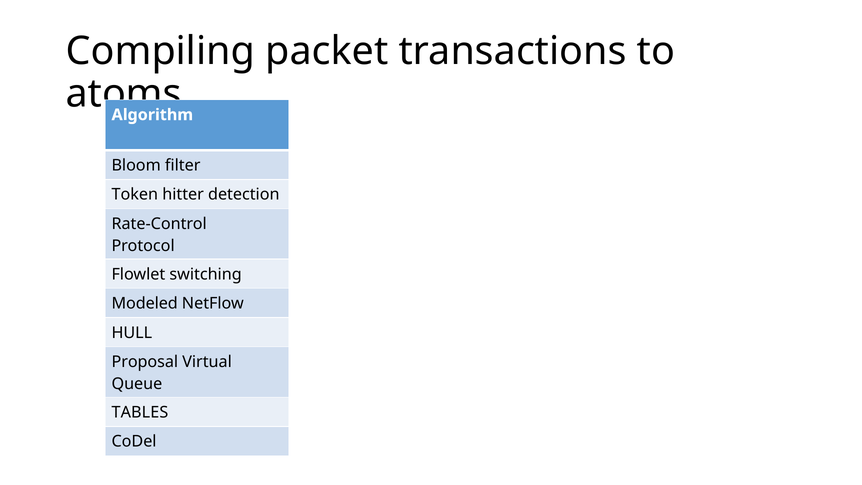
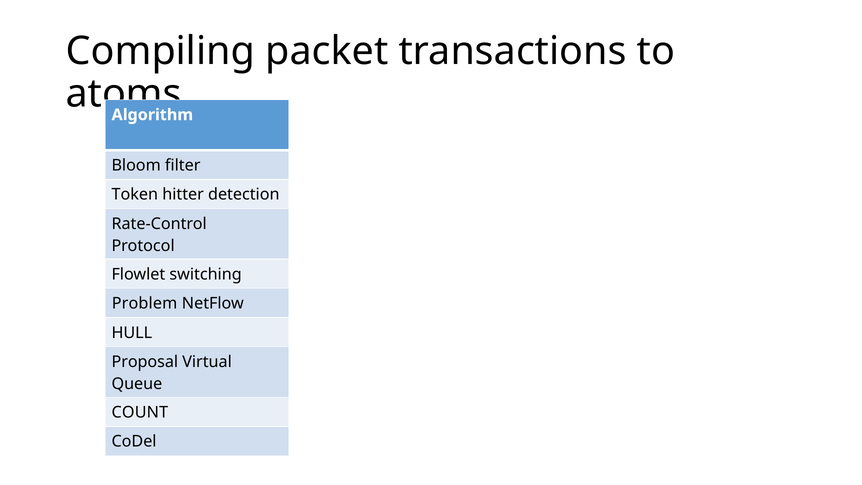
Modeled: Modeled -> Problem
TABLES: TABLES -> COUNT
